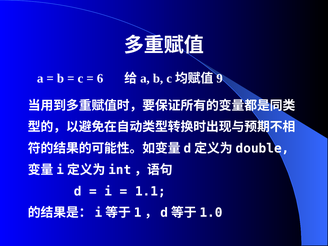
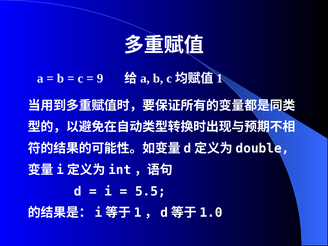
6: 6 -> 9
9: 9 -> 1
1.1: 1.1 -> 5.5
